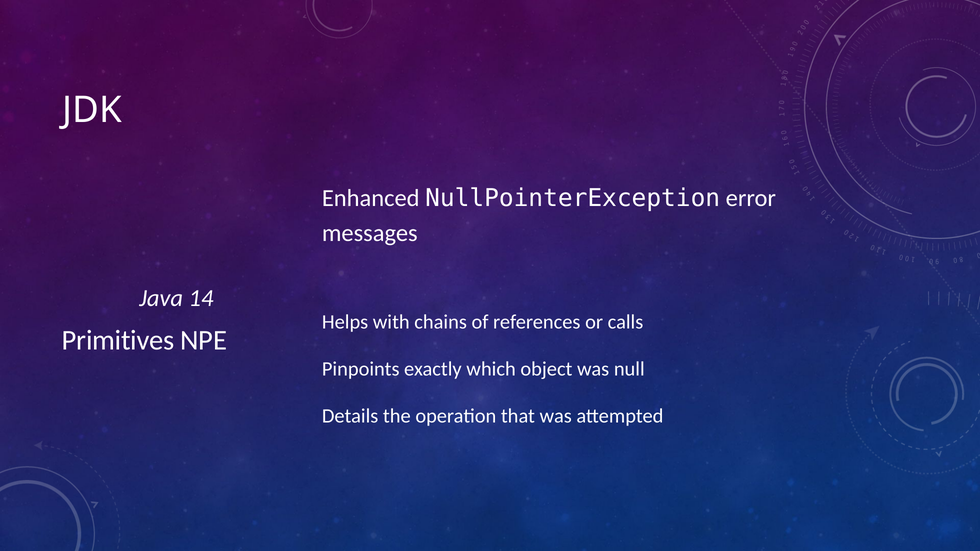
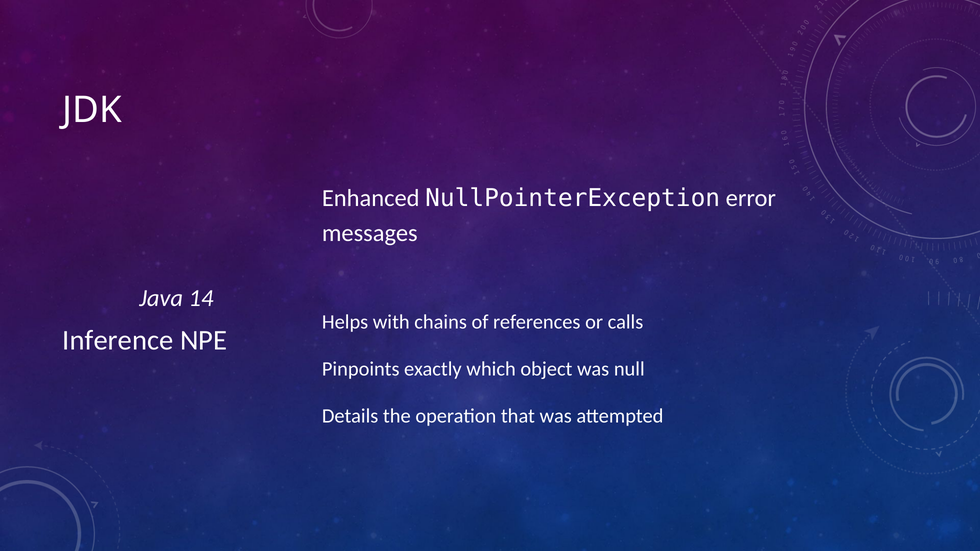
Primitives: Primitives -> Inference
